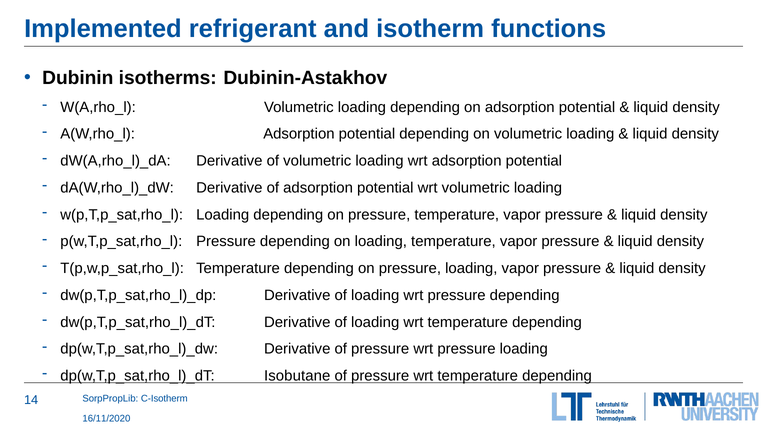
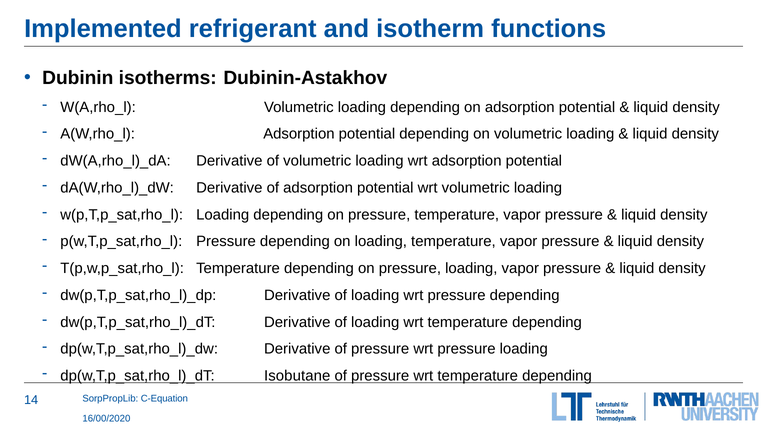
C-Isotherm: C-Isotherm -> C-Equation
16/11/2020: 16/11/2020 -> 16/00/2020
